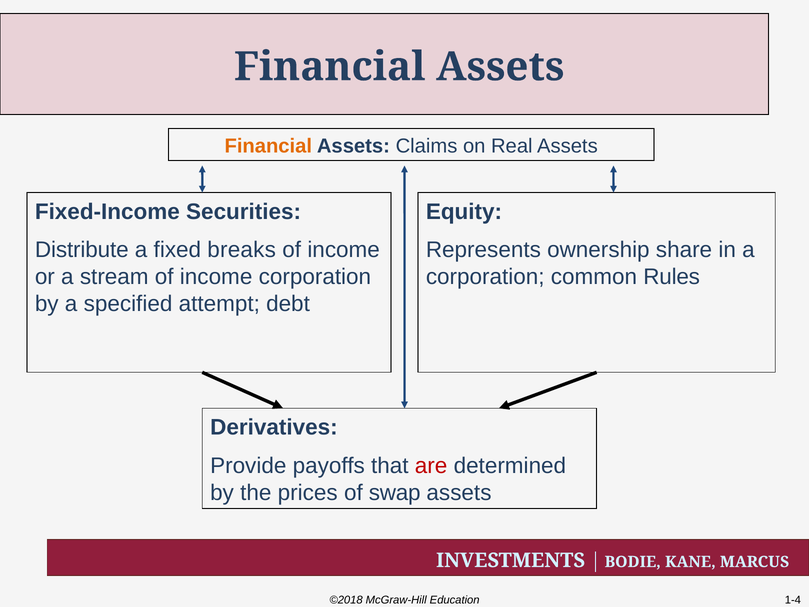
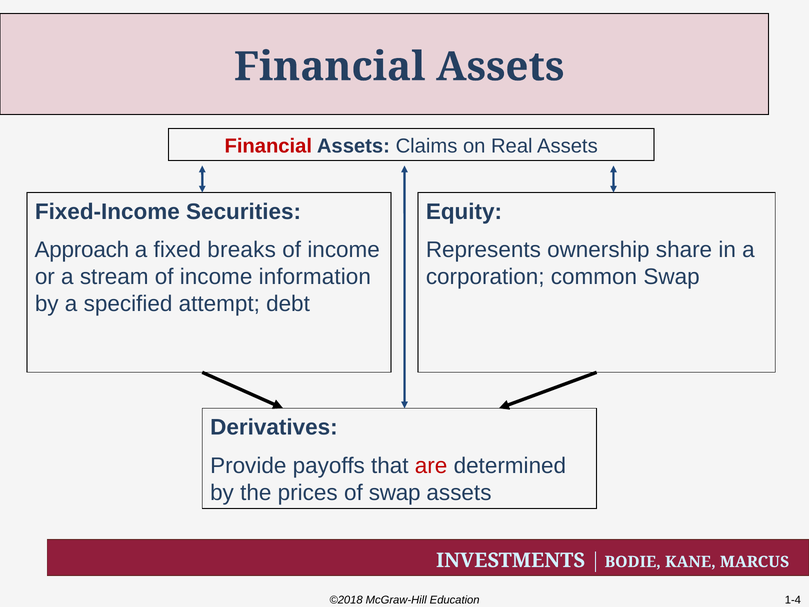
Financial at (268, 146) colour: orange -> red
Distribute: Distribute -> Approach
income corporation: corporation -> information
common Rules: Rules -> Swap
